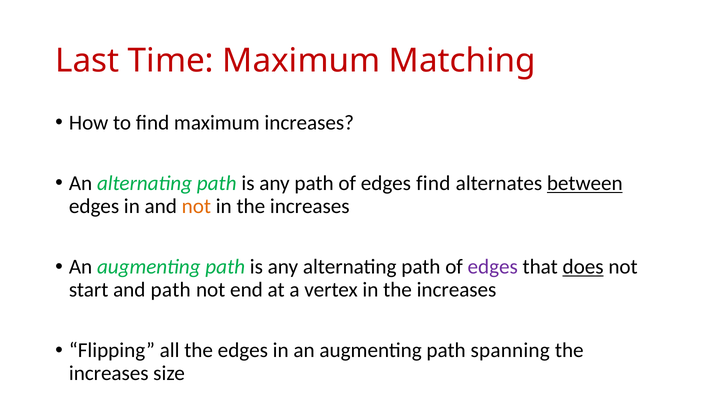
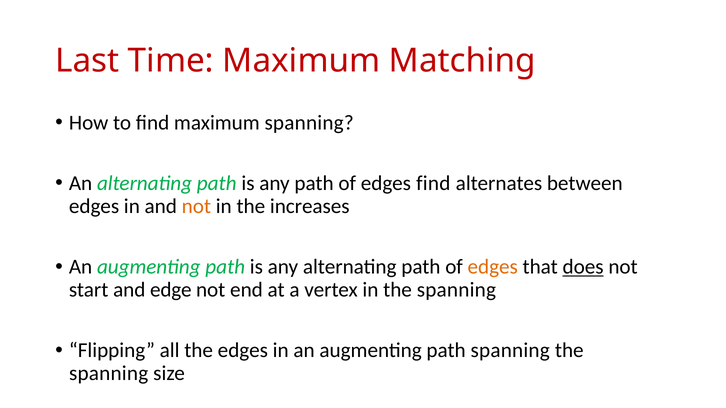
maximum increases: increases -> spanning
between underline: present -> none
edges at (493, 267) colour: purple -> orange
and path: path -> edge
vertex in the increases: increases -> spanning
increases at (109, 374): increases -> spanning
